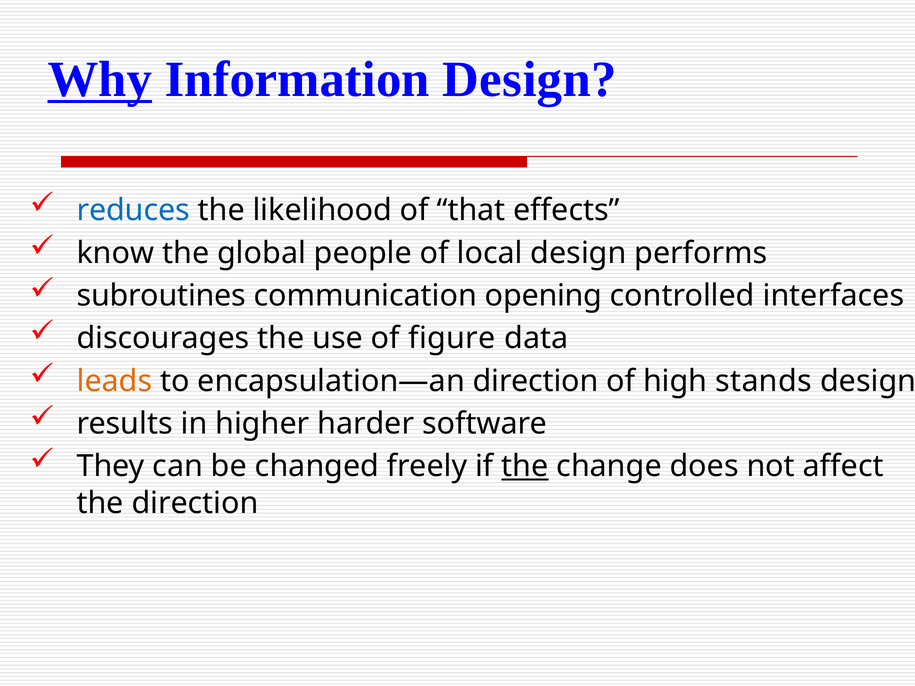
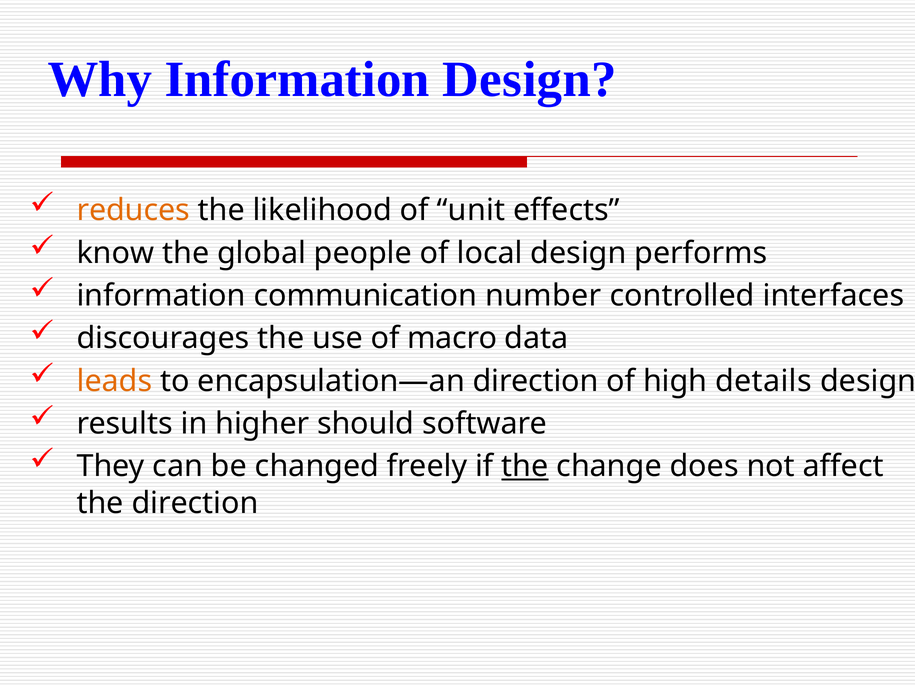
Why underline: present -> none
reduces colour: blue -> orange
that: that -> unit
subroutines at (161, 296): subroutines -> information
opening: opening -> number
figure: figure -> macro
stands: stands -> details
harder: harder -> should
